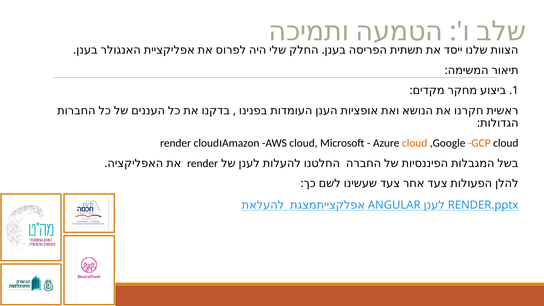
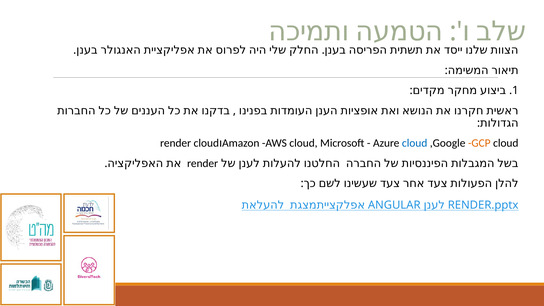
cloud at (415, 143) colour: orange -> blue
